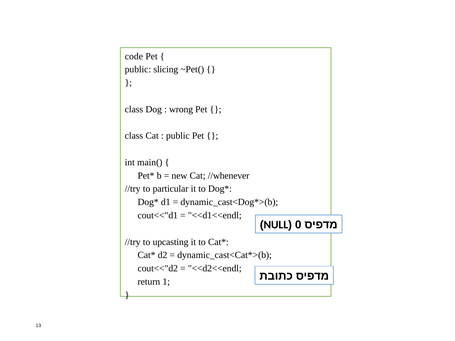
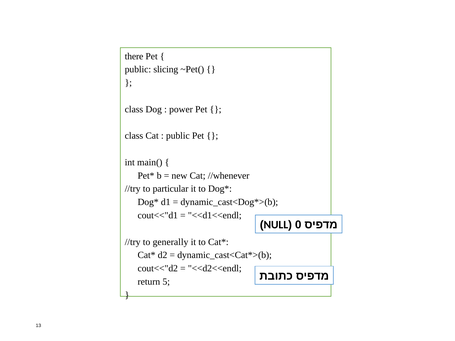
code: code -> there
wrong: wrong -> power
upcasting: upcasting -> generally
1: 1 -> 5
